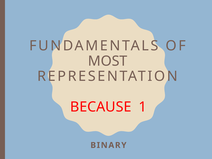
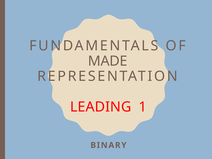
MOST: MOST -> MADE
BECAUSE: BECAUSE -> LEADING
